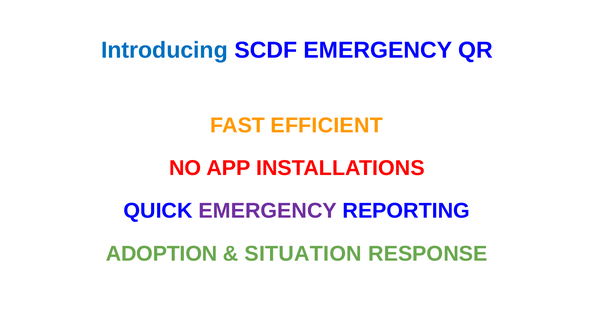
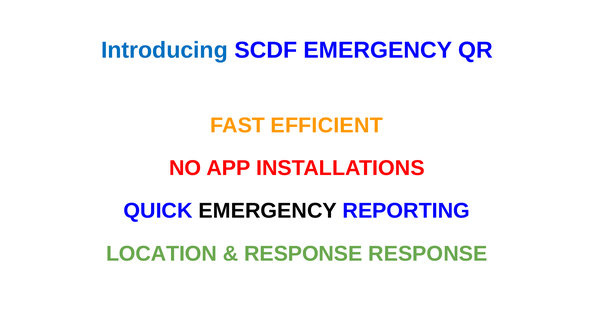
EMERGENCY at (268, 211) colour: purple -> black
ADOPTION: ADOPTION -> LOCATION
SITUATION at (303, 254): SITUATION -> RESPONSE
